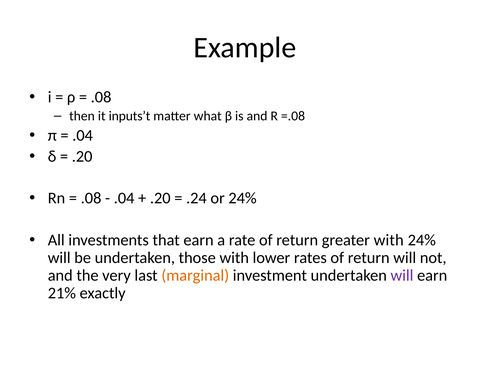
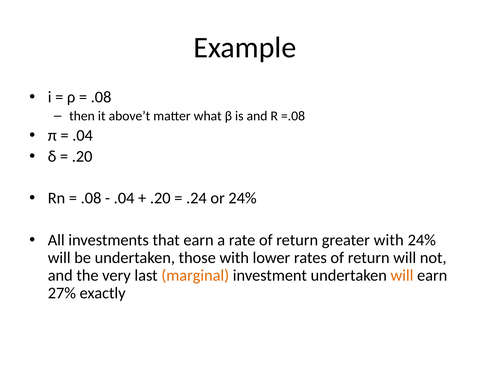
inputs’t: inputs’t -> above’t
will at (402, 275) colour: purple -> orange
21%: 21% -> 27%
